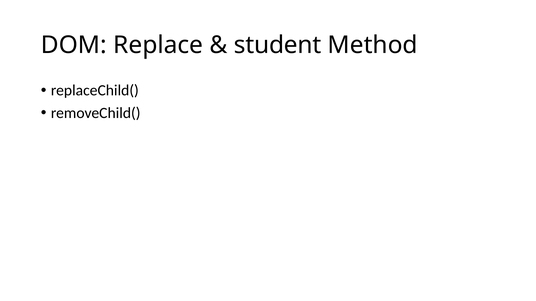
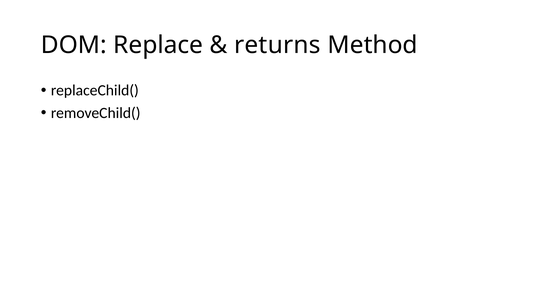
student: student -> returns
